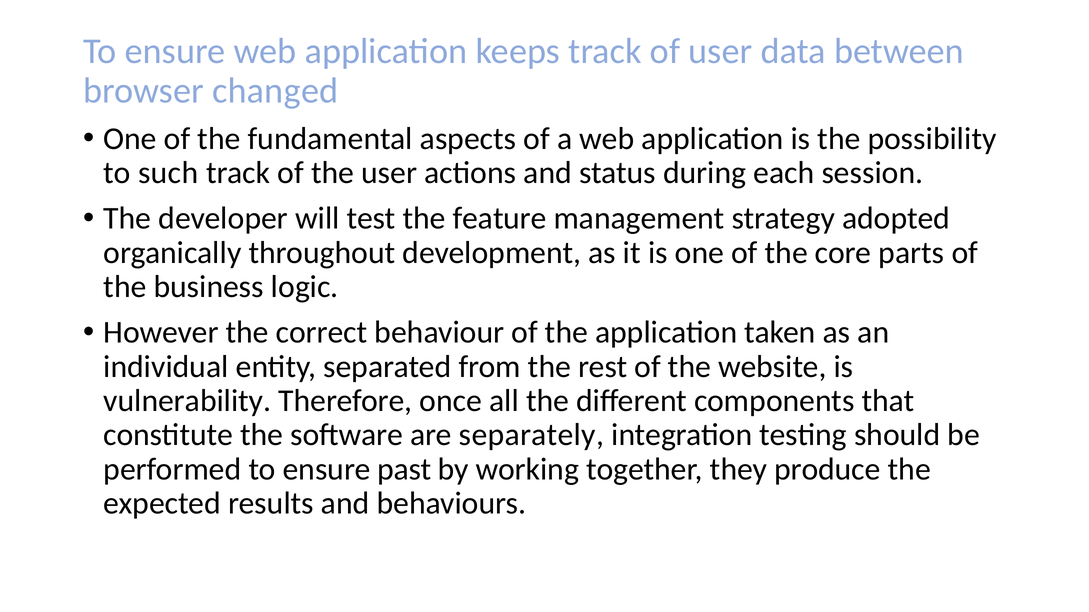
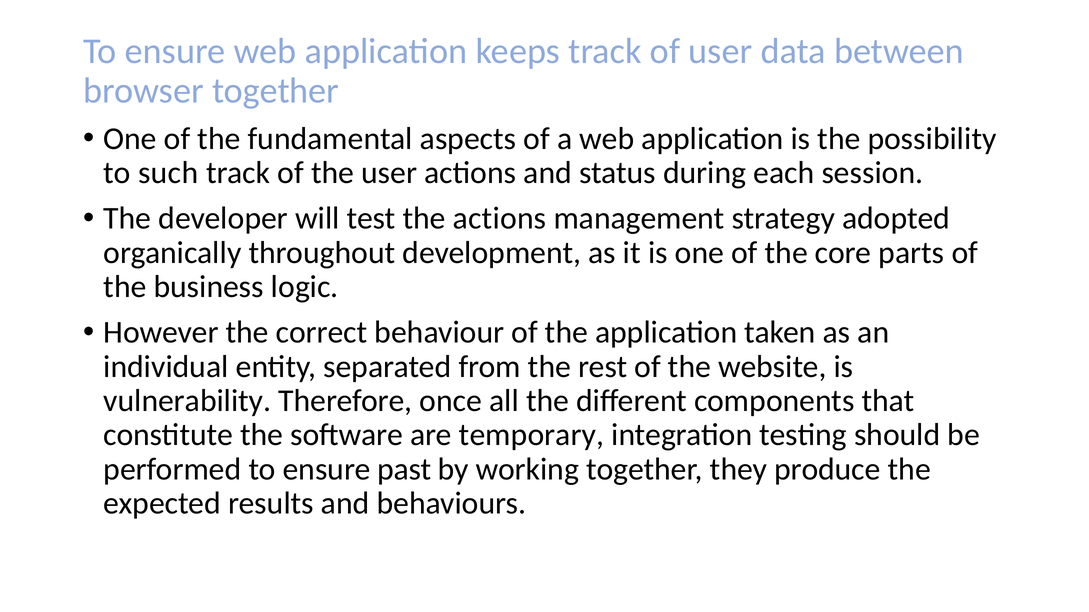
browser changed: changed -> together
the feature: feature -> actions
separately: separately -> temporary
